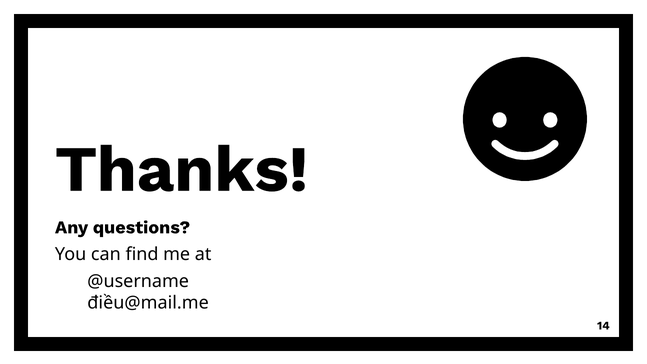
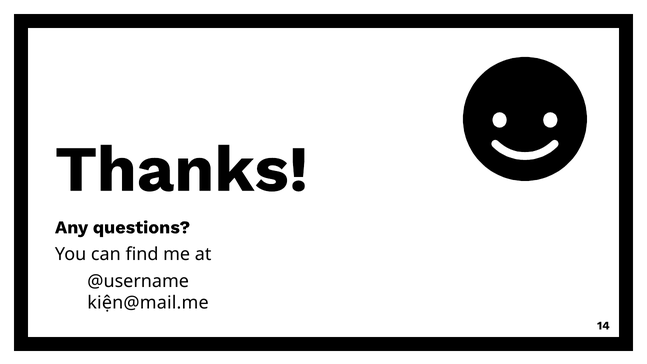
điều@mail.me: điều@mail.me -> kiện@mail.me
